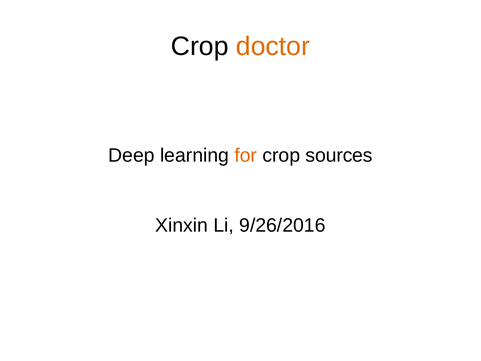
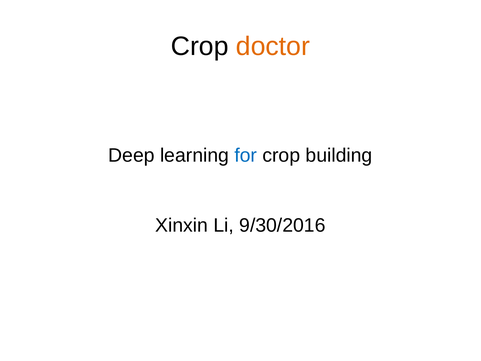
for colour: orange -> blue
sources: sources -> building
9/26/2016: 9/26/2016 -> 9/30/2016
